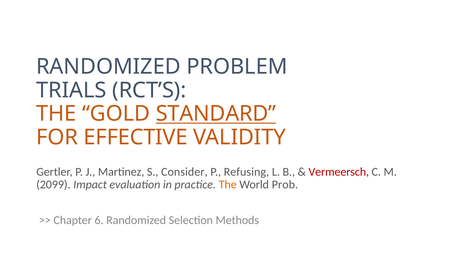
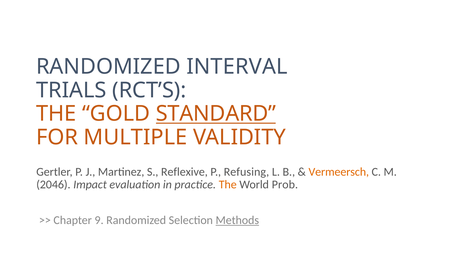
PROBLEM: PROBLEM -> INTERVAL
EFFECTIVE: EFFECTIVE -> MULTIPLE
Consider: Consider -> Reflexive
Vermeersch colour: red -> orange
2099: 2099 -> 2046
6: 6 -> 9
Methods underline: none -> present
